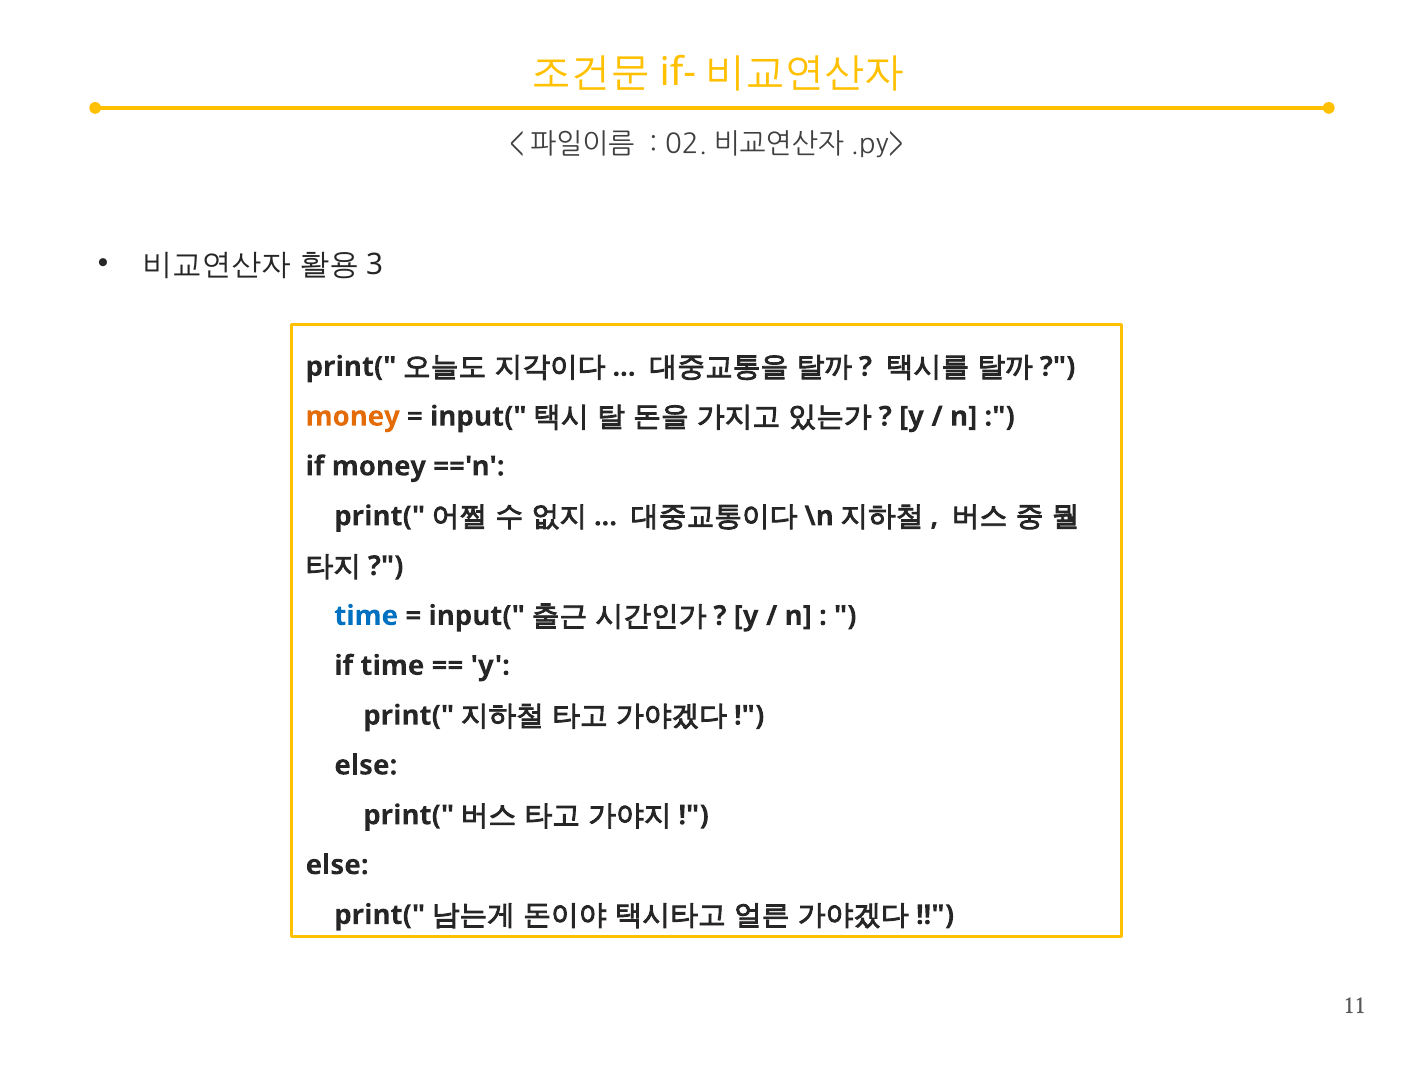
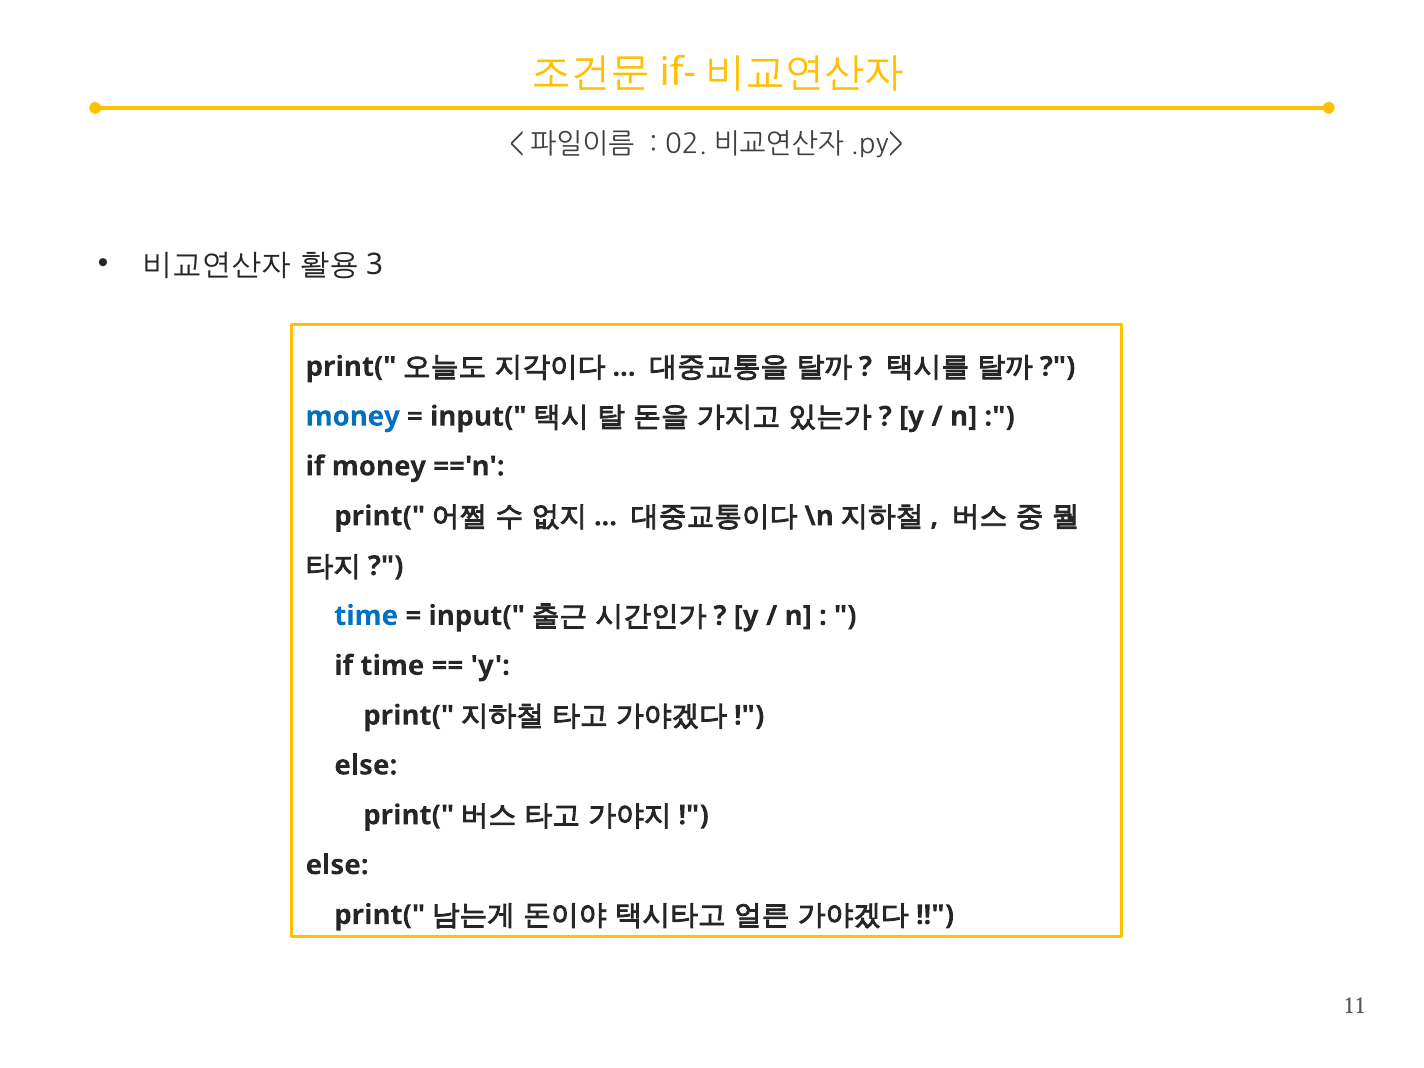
money at (353, 416) colour: orange -> blue
